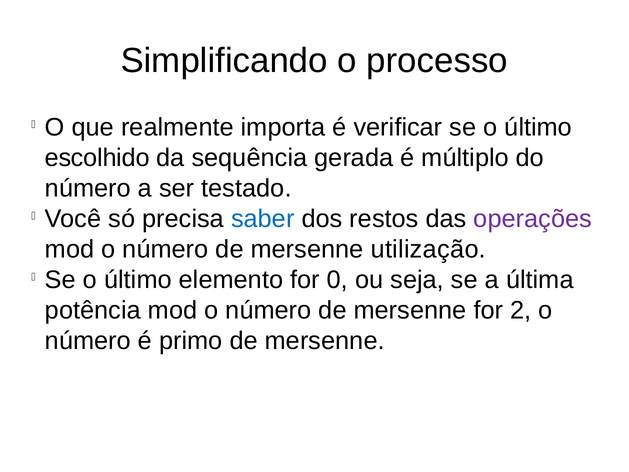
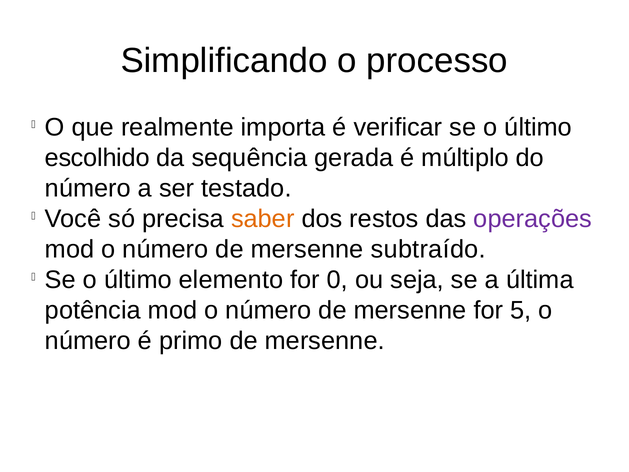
saber colour: blue -> orange
utilização: utilização -> subtraído
2: 2 -> 5
